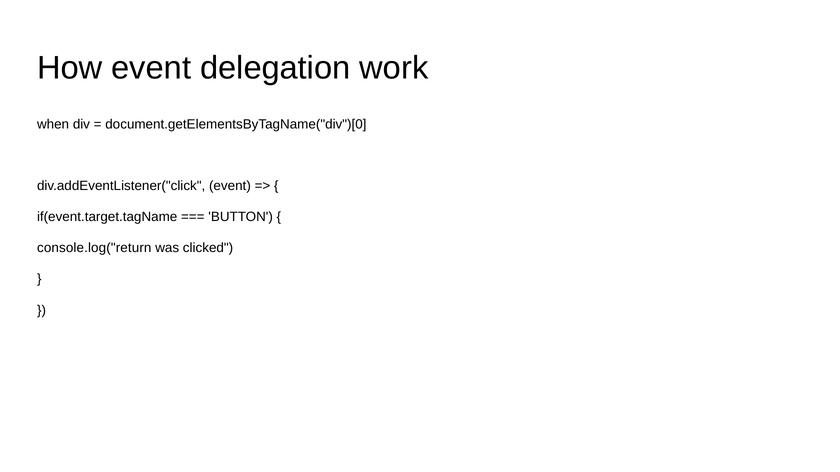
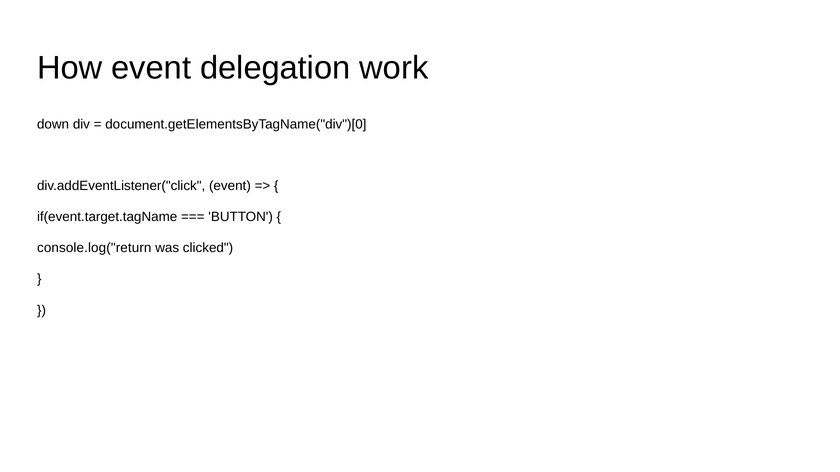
when: when -> down
